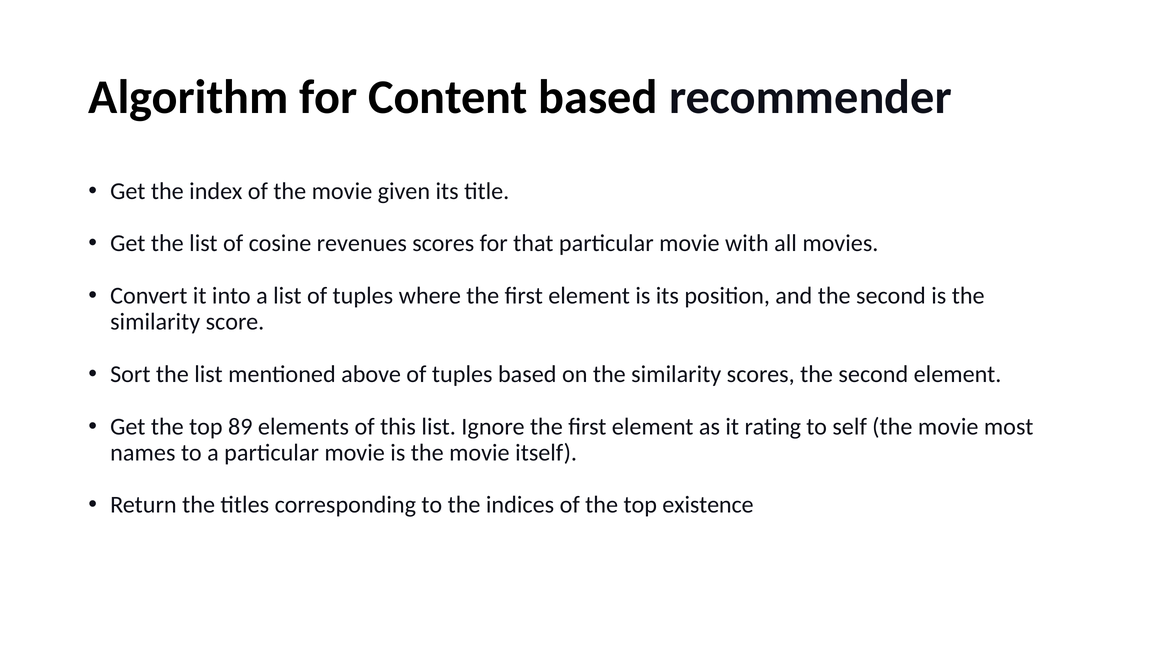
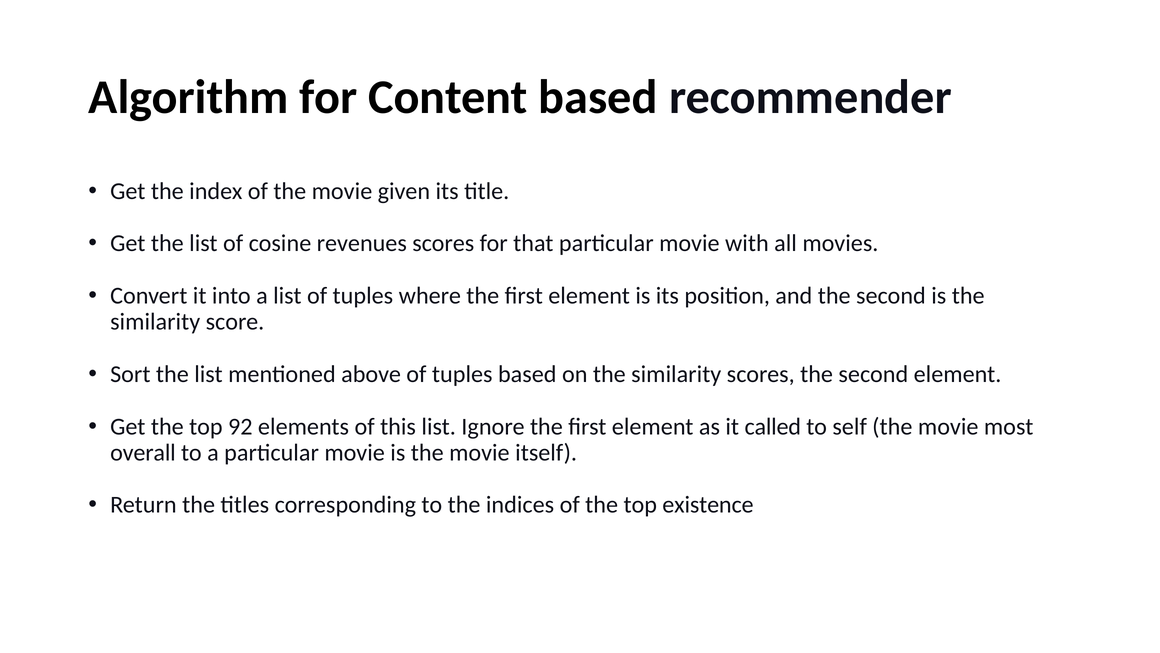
89: 89 -> 92
rating: rating -> called
names: names -> overall
